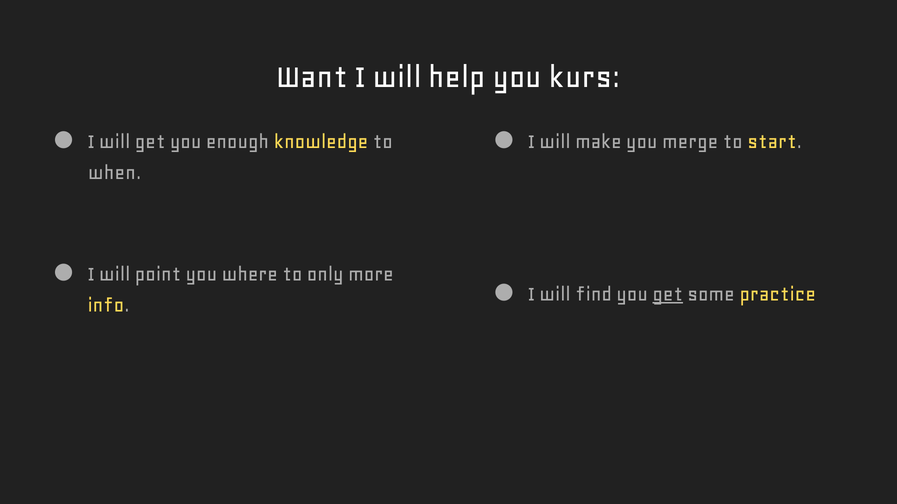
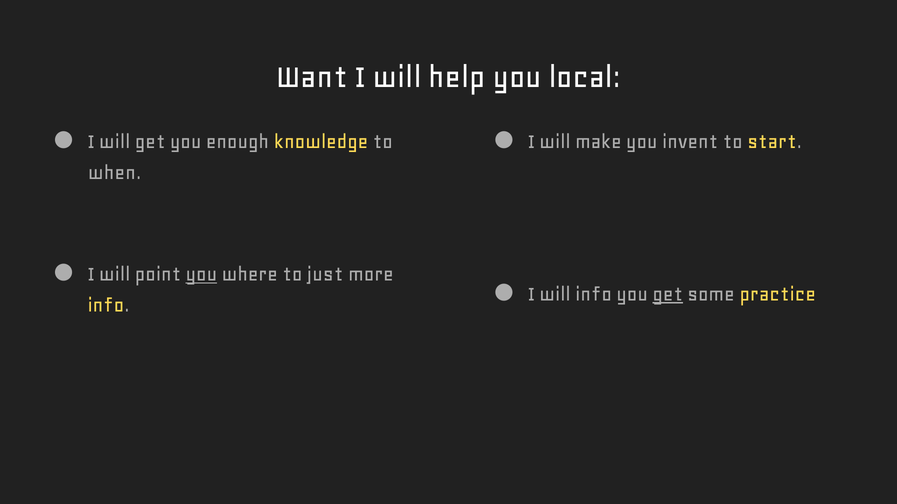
kurs: kurs -> local
merge: merge -> invent
you at (201, 274) underline: none -> present
only: only -> just
will find: find -> info
